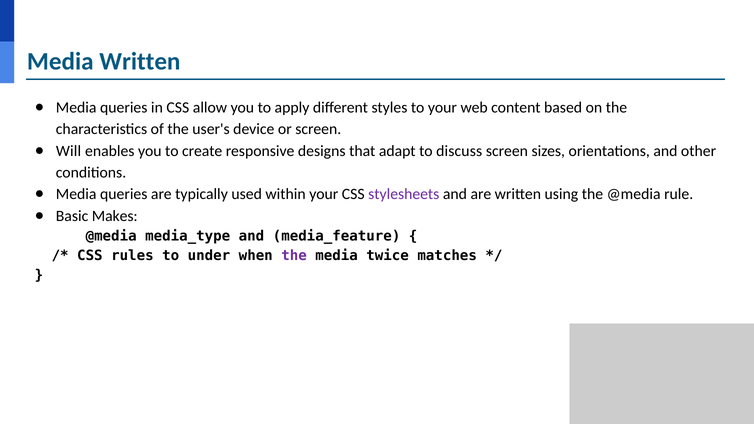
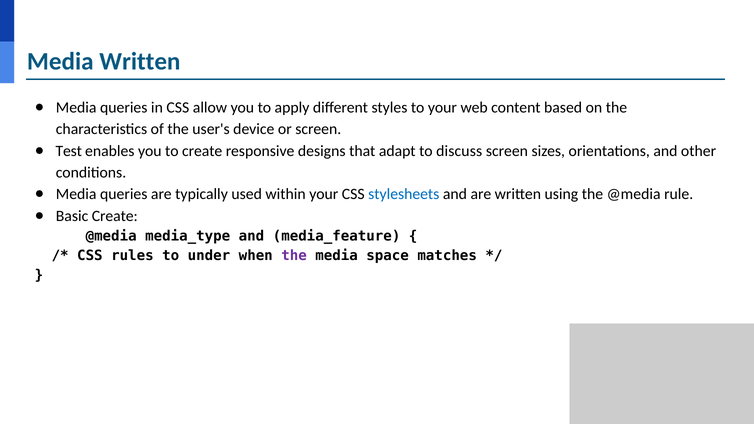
Will: Will -> Test
stylesheets colour: purple -> blue
Basic Makes: Makes -> Create
twice: twice -> space
